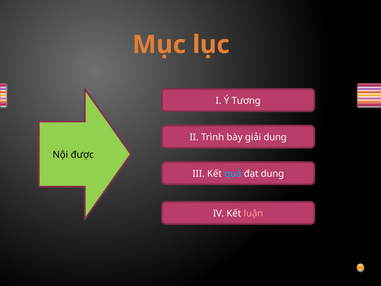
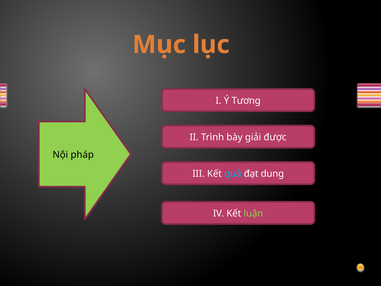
giải dung: dung -> được
được: được -> pháp
luận colour: pink -> light green
